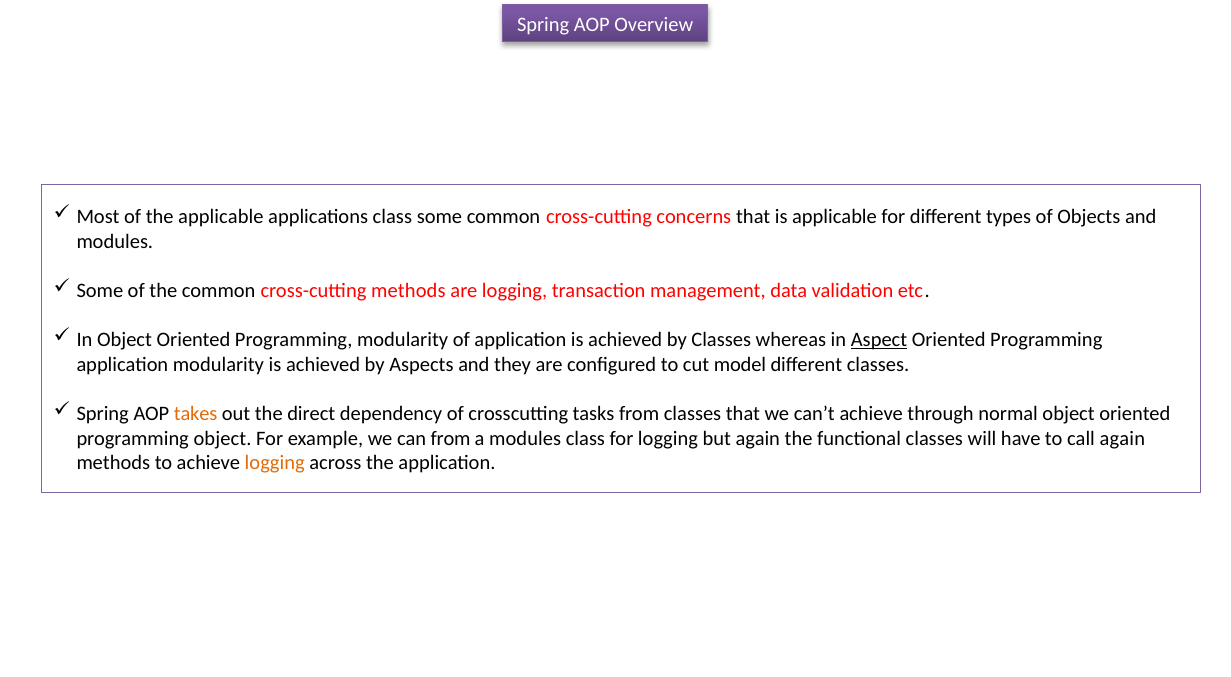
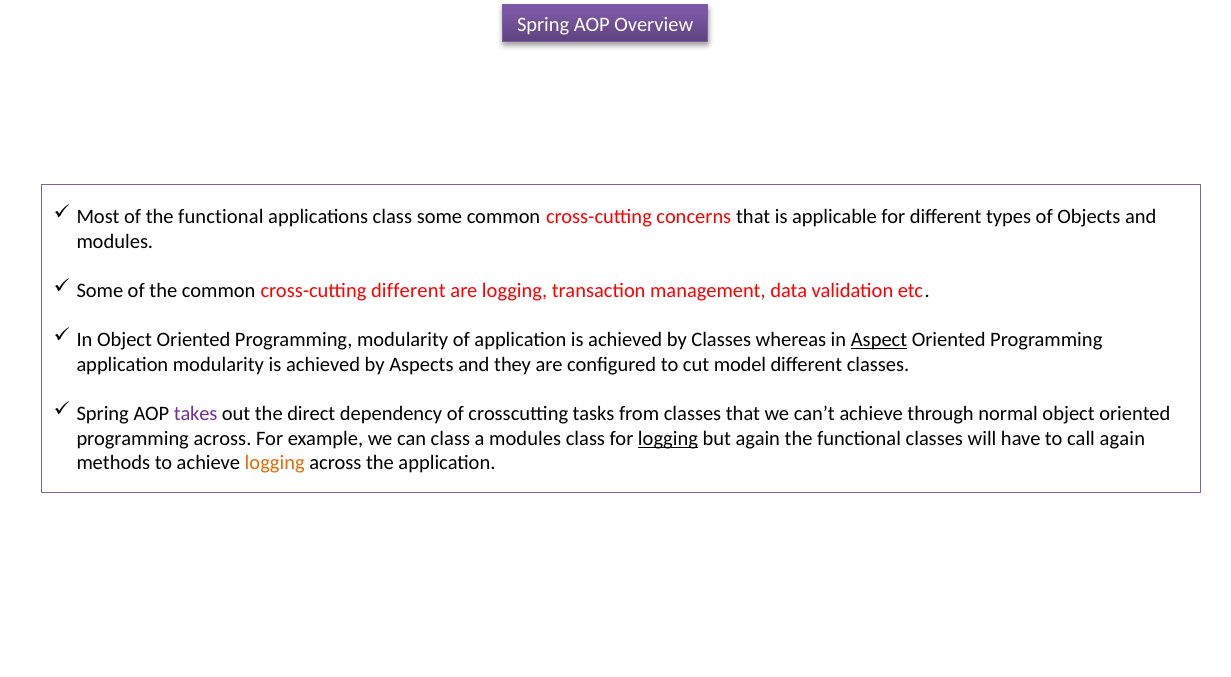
of the applicable: applicable -> functional
cross-cutting methods: methods -> different
takes colour: orange -> purple
programming object: object -> across
can from: from -> class
logging at (668, 438) underline: none -> present
